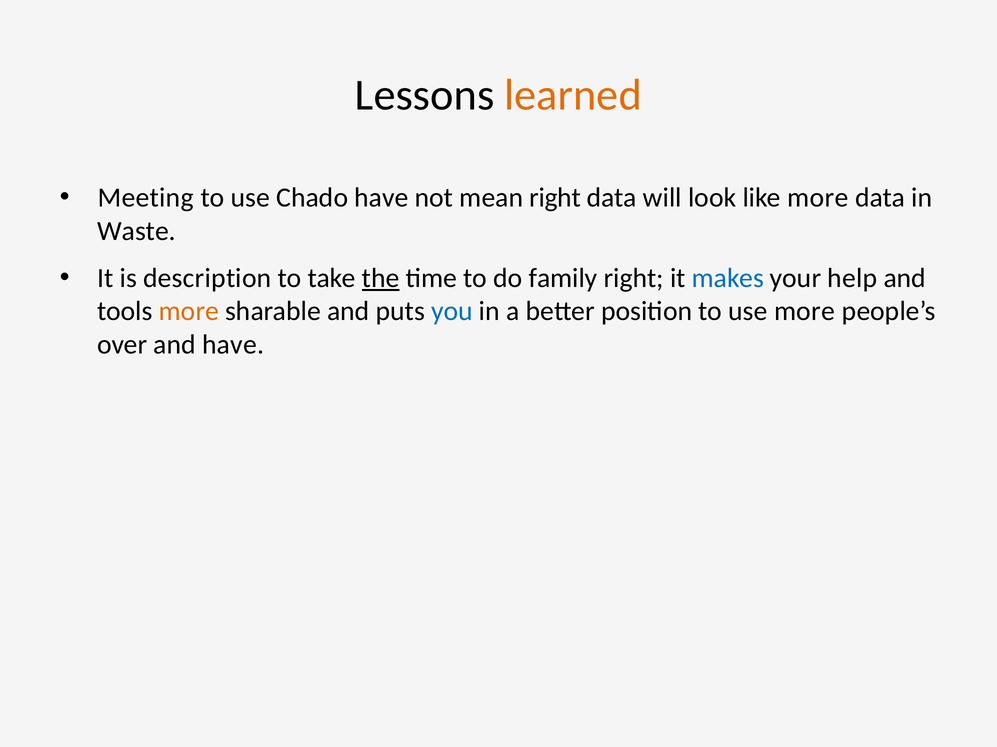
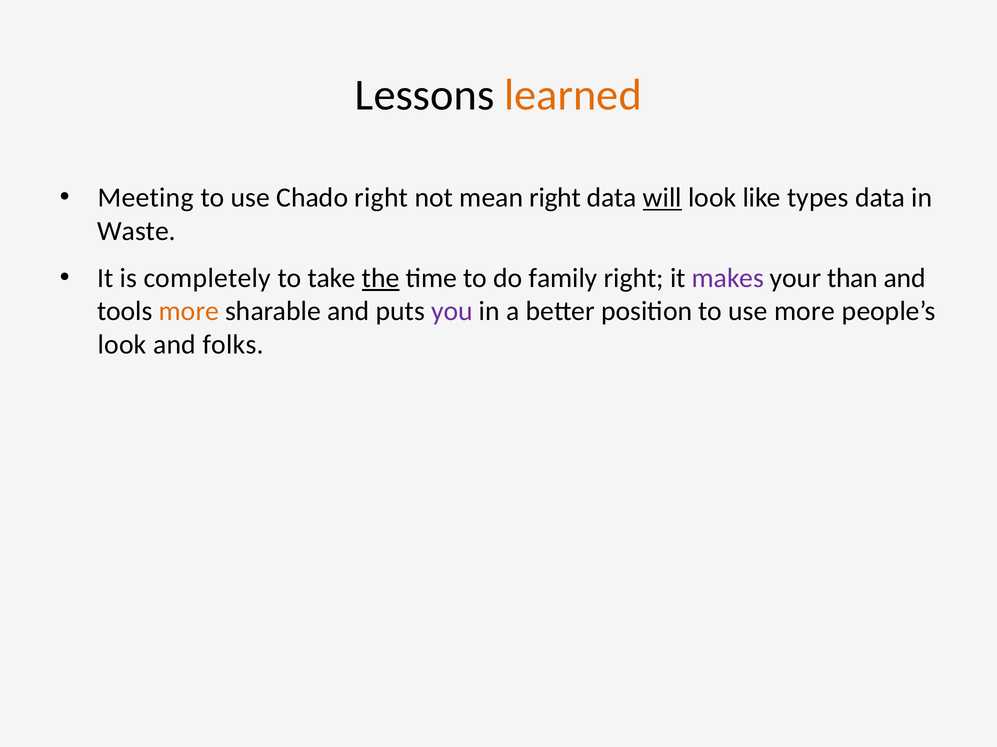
Chado have: have -> right
will underline: none -> present
like more: more -> types
description: description -> completely
makes colour: blue -> purple
help: help -> than
you colour: blue -> purple
over at (122, 345): over -> look
and have: have -> folks
